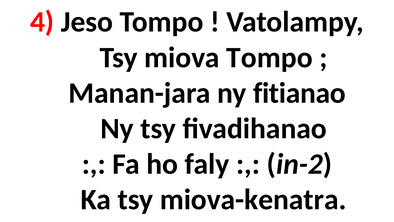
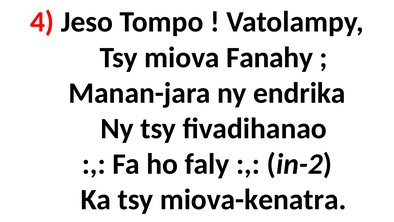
miova Tompo: Tompo -> Fanahy
fitianao: fitianao -> endrika
